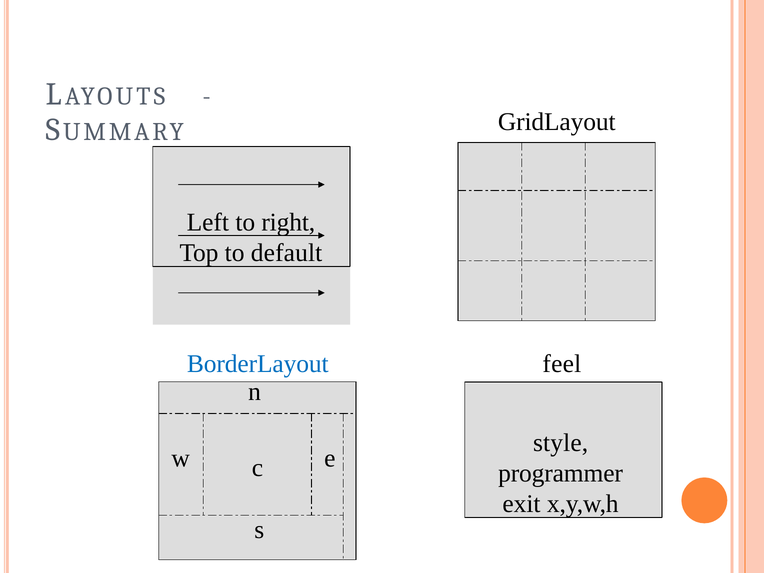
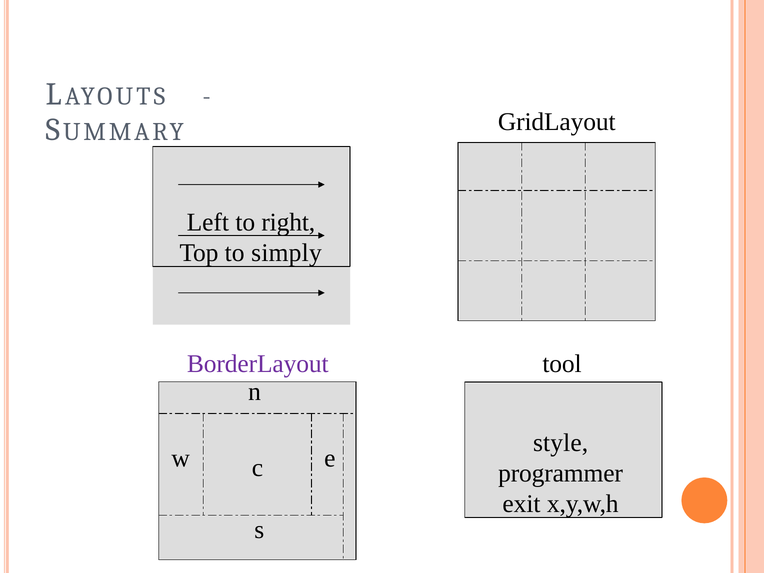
default: default -> simply
BorderLayout colour: blue -> purple
feel: feel -> tool
